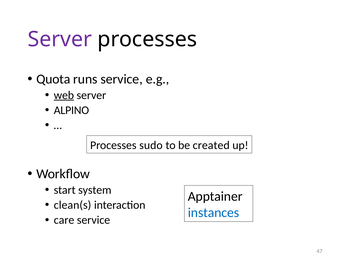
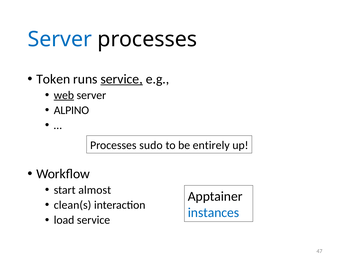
Server at (60, 39) colour: purple -> blue
Quota: Quota -> Token
service at (122, 79) underline: none -> present
created: created -> entirely
system: system -> almost
care: care -> load
